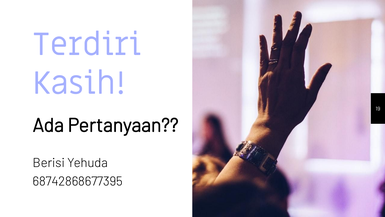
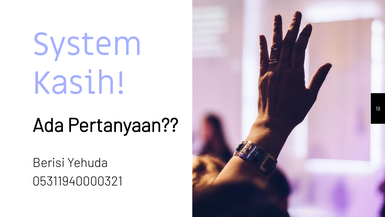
Terdiri: Terdiri -> System
68742868677395: 68742868677395 -> 05311940000321
